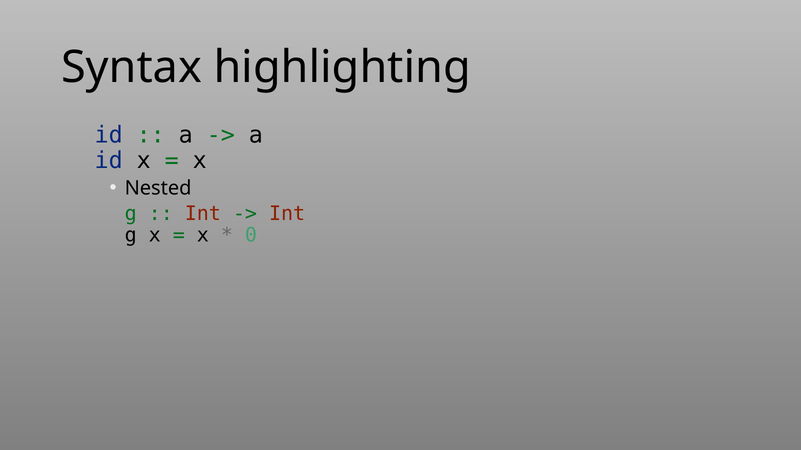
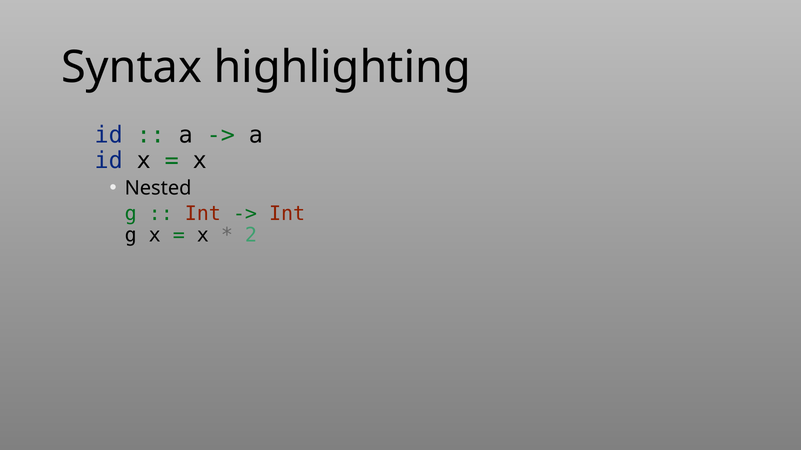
0: 0 -> 2
